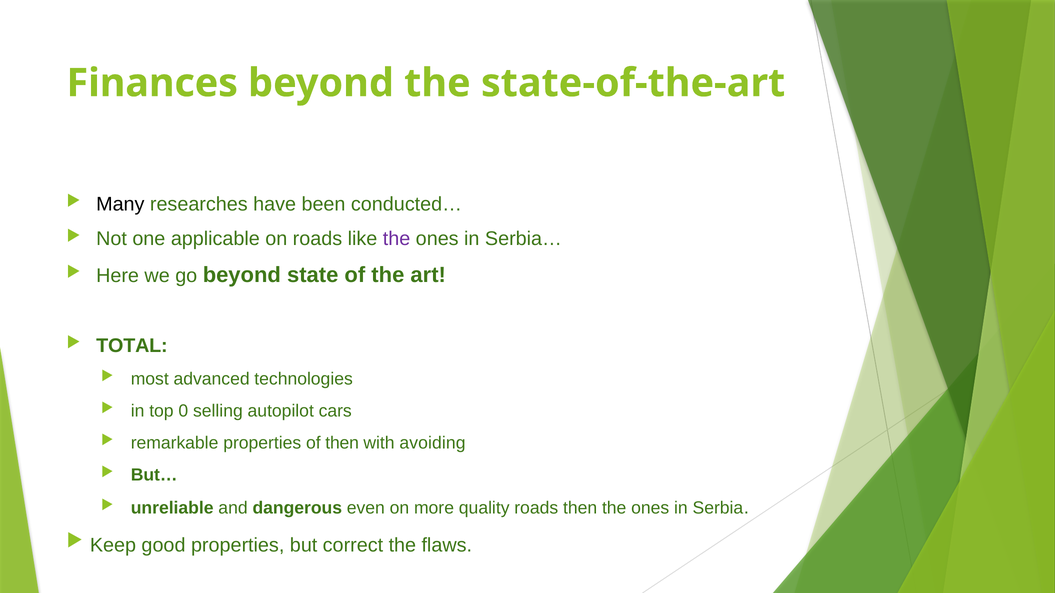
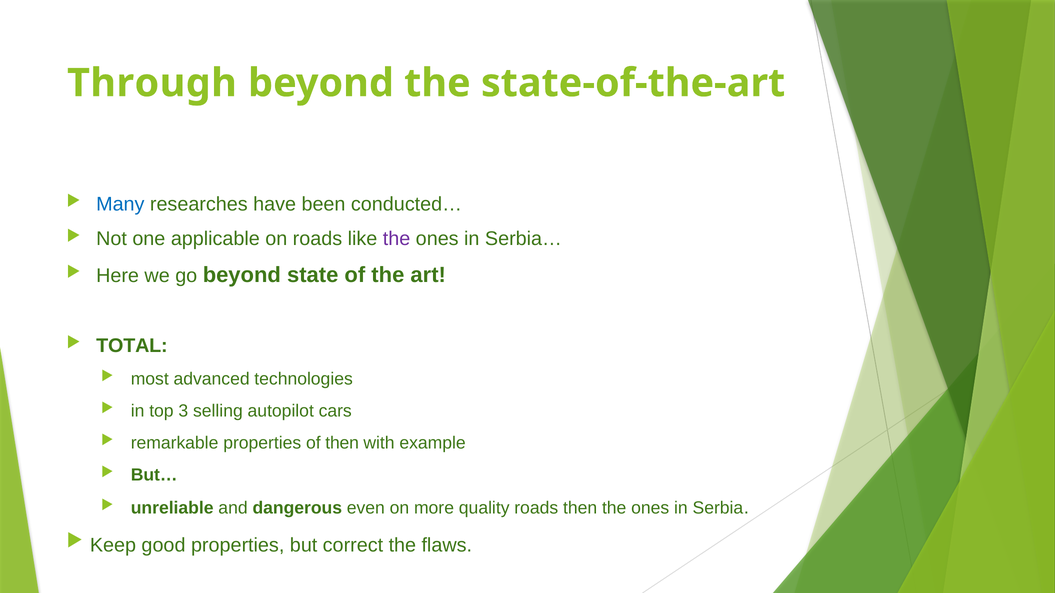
Finances: Finances -> Through
Many colour: black -> blue
0: 0 -> 3
avoiding: avoiding -> example
